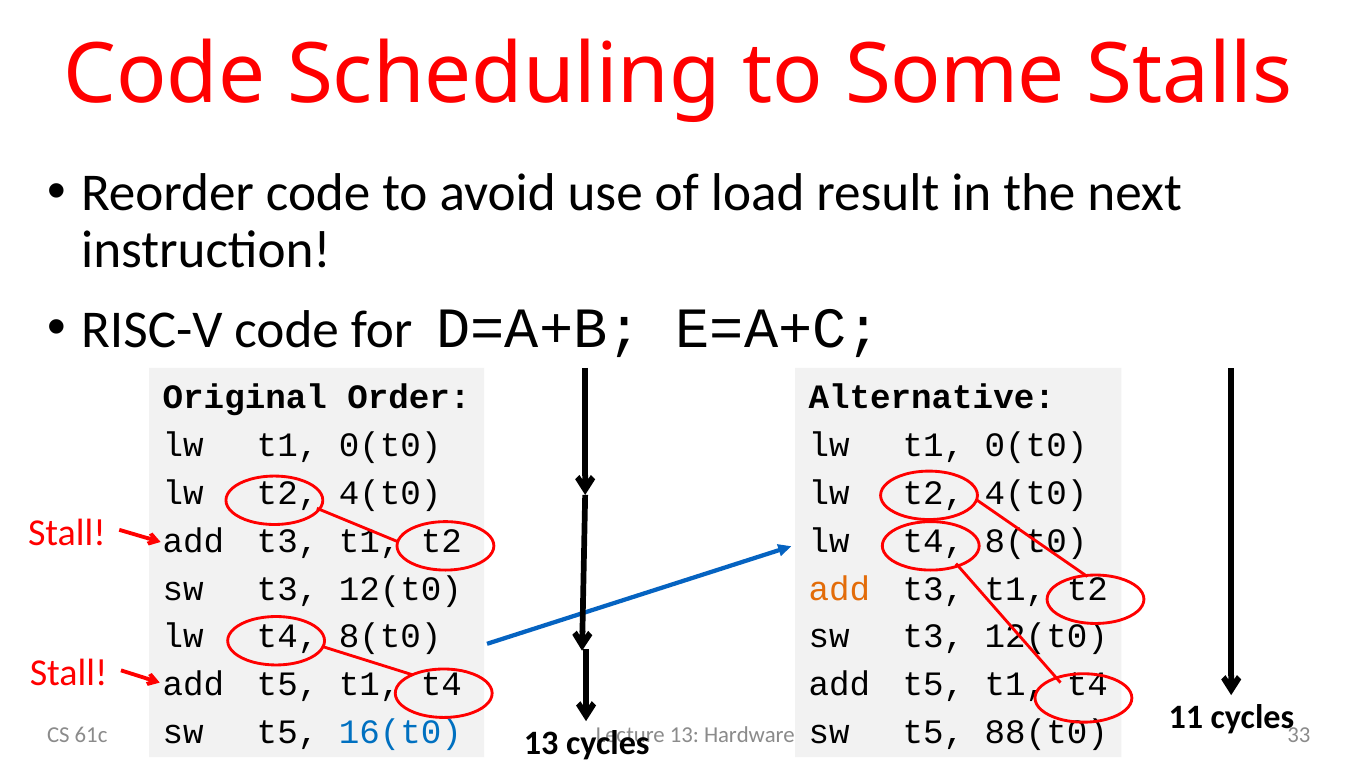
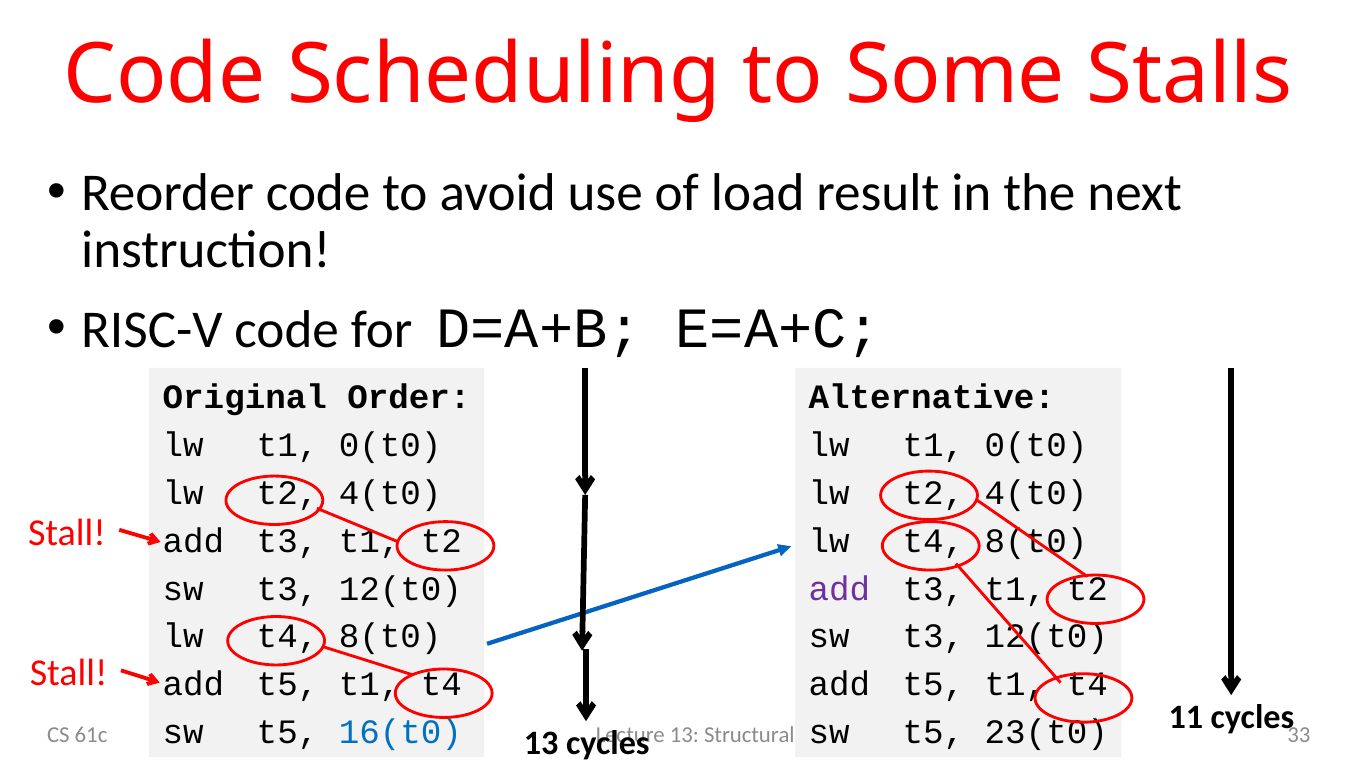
add at (839, 589) colour: orange -> purple
88(t0: 88(t0 -> 23(t0
Hardware: Hardware -> Structural
